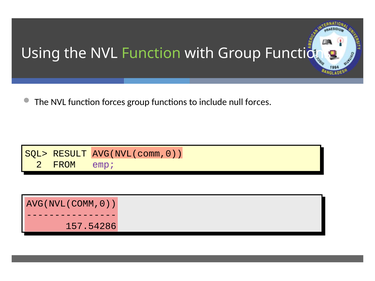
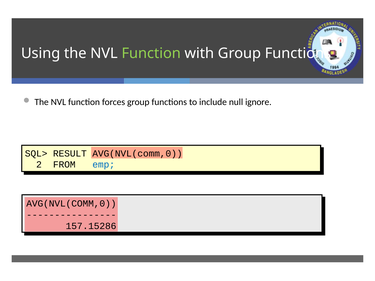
null forces: forces -> ignore
emp colour: purple -> blue
157.54286: 157.54286 -> 157.15286
